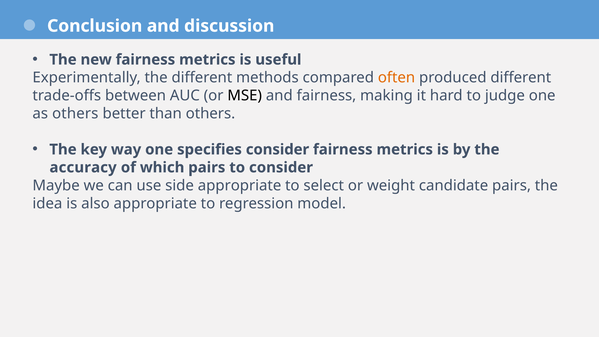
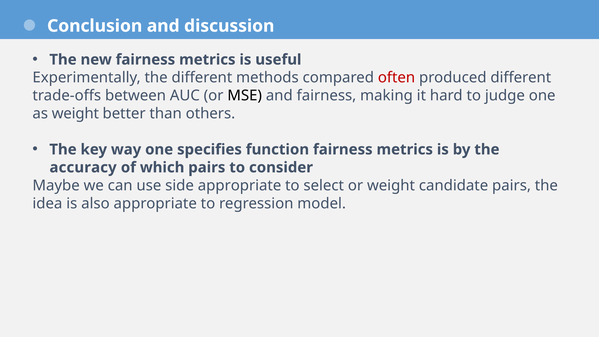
often colour: orange -> red
as others: others -> weight
specifies consider: consider -> function
